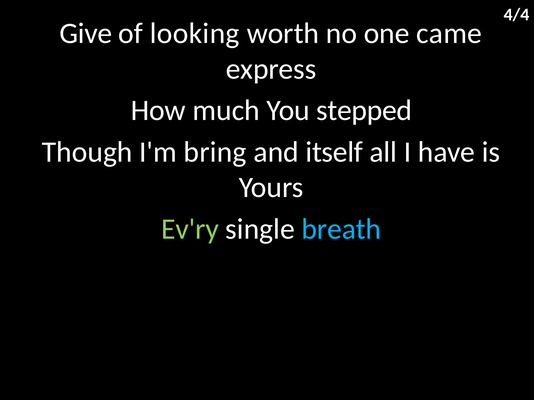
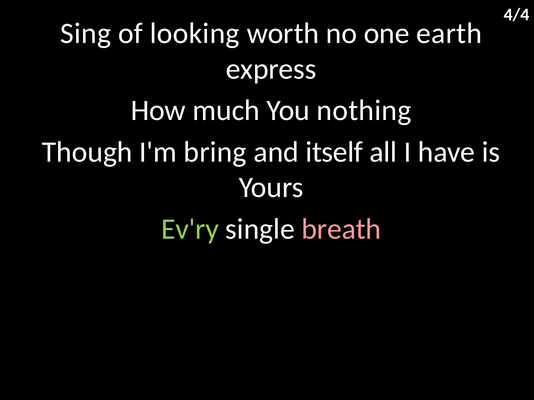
Give: Give -> Sing
came: came -> earth
stepped: stepped -> nothing
breath colour: light blue -> pink
